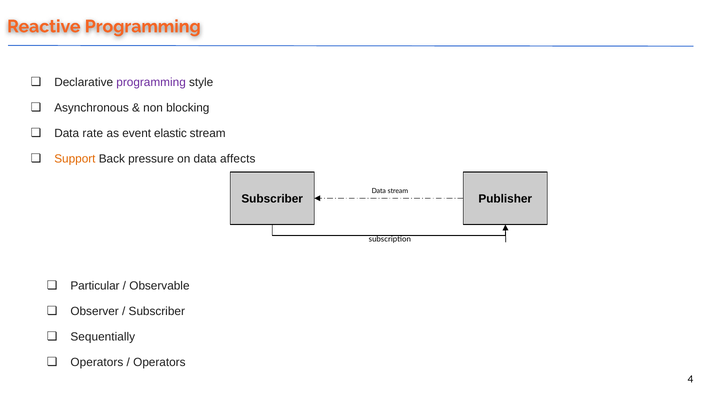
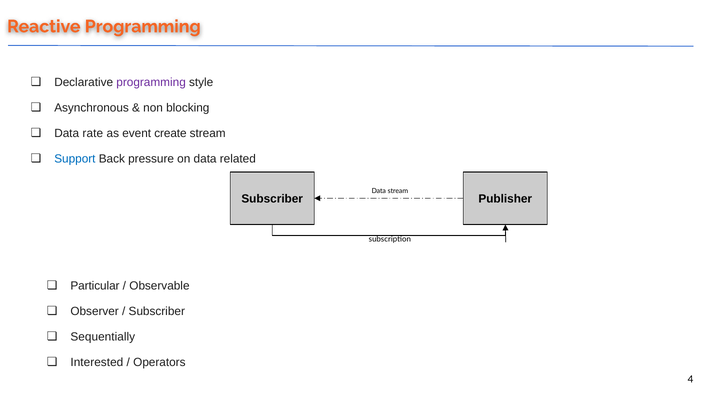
elastic: elastic -> create
Support colour: orange -> blue
affects: affects -> related
Operators at (97, 362): Operators -> Interested
